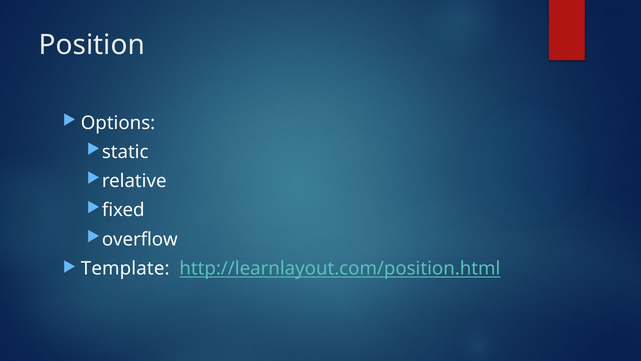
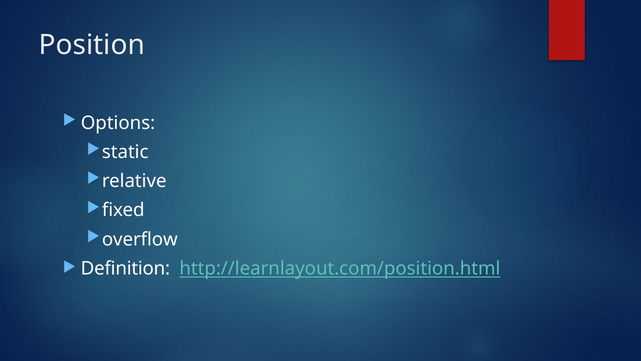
Template: Template -> Definition
